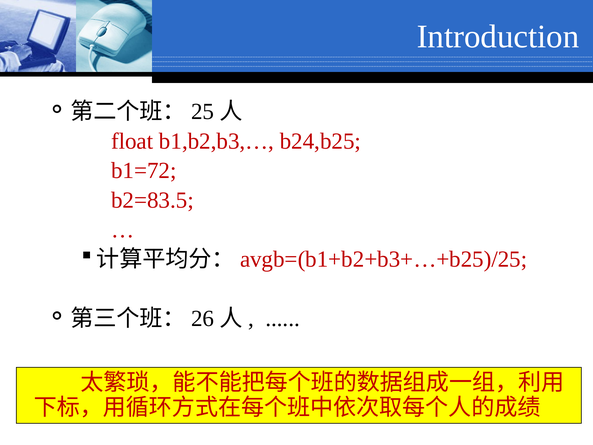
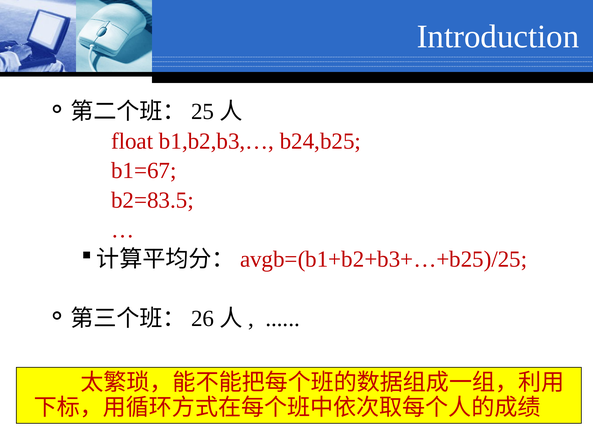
b1=72: b1=72 -> b1=67
